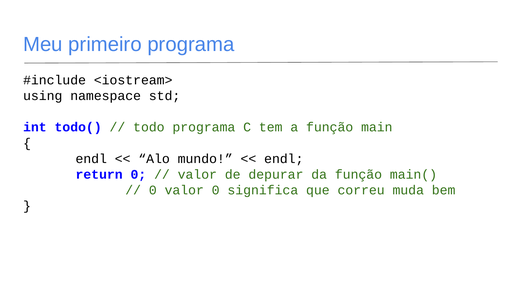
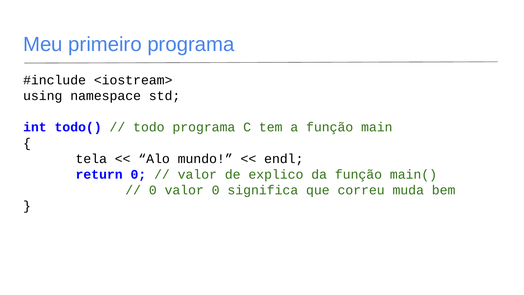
endl at (91, 159): endl -> tela
depurar: depurar -> explico
